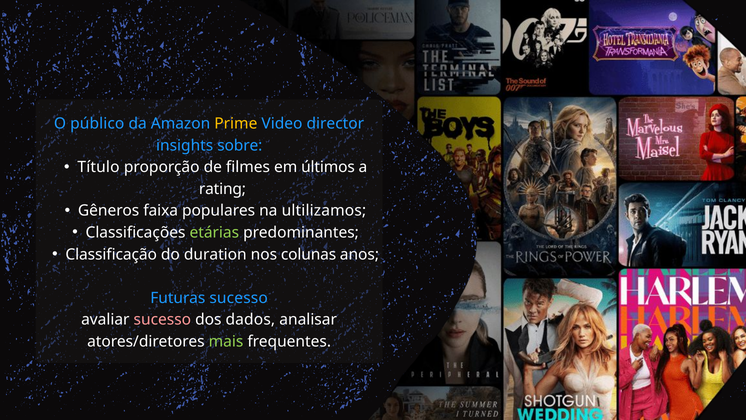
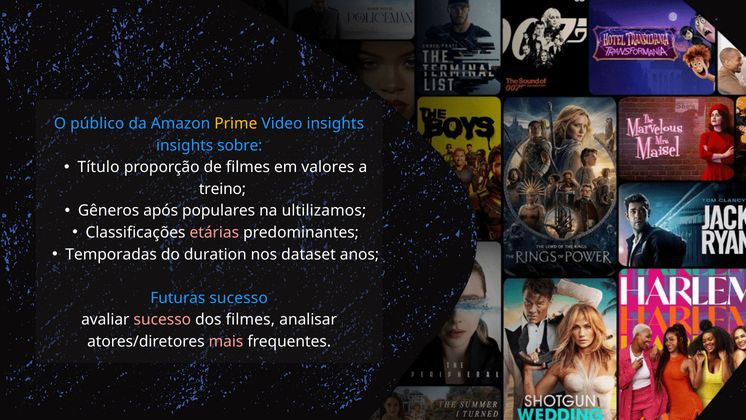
Video director: director -> insights
últimos: últimos -> valores
rating: rating -> treino
faixa: faixa -> após
etárias colour: light green -> pink
Classificação: Classificação -> Temporadas
colunas: colunas -> dataset
dos dados: dados -> filmes
mais colour: light green -> pink
